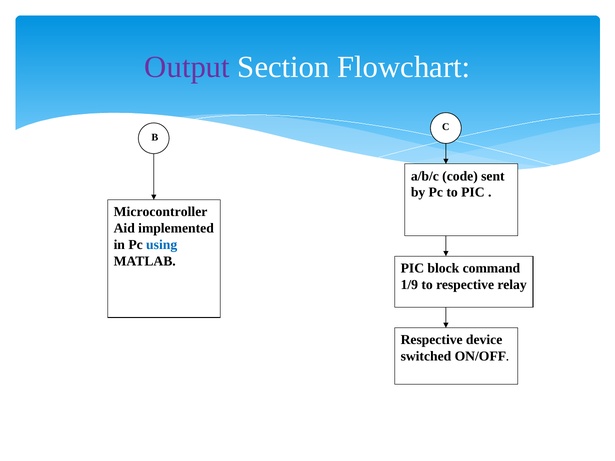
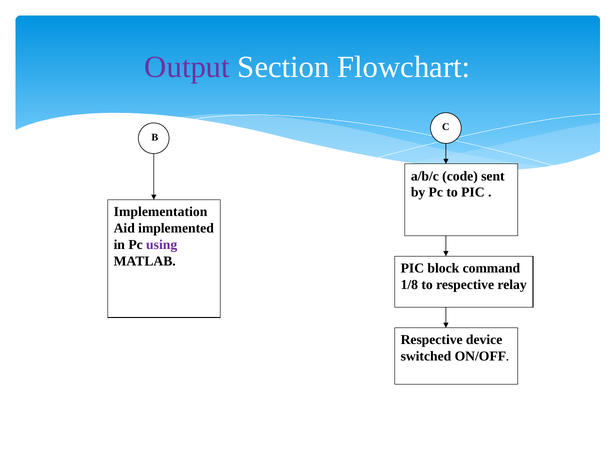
Microcontroller: Microcontroller -> Implementation
using colour: blue -> purple
1/9: 1/9 -> 1/8
